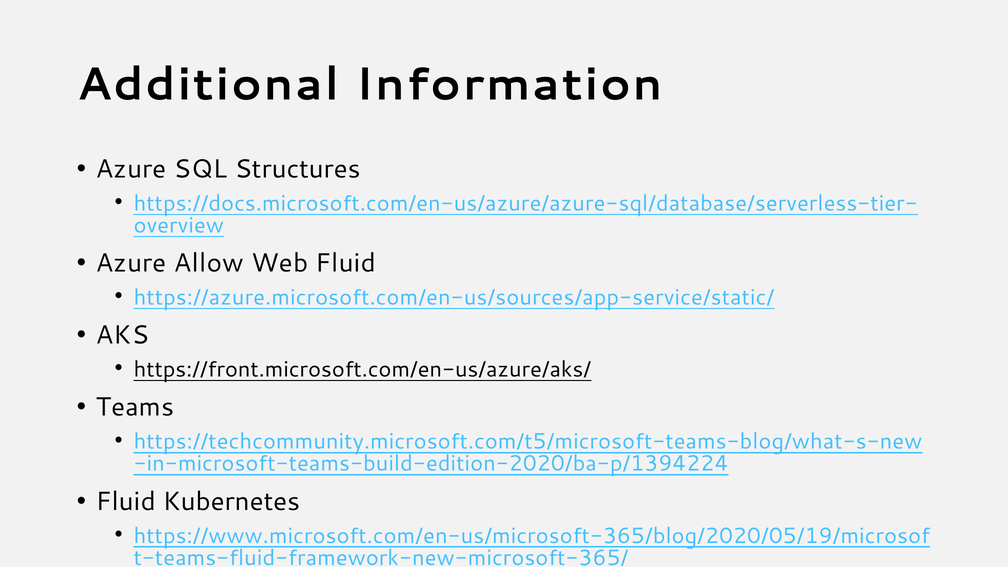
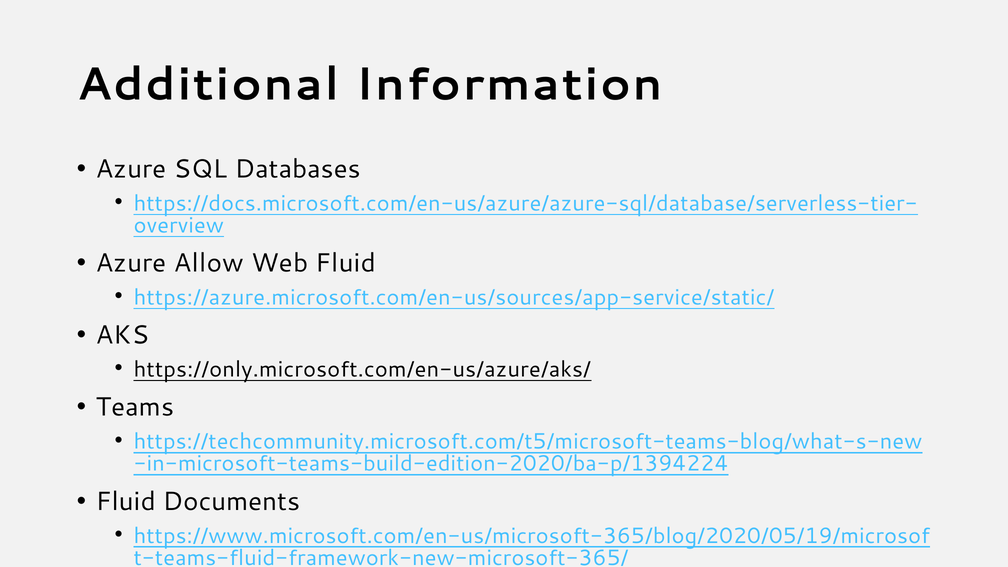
Structures: Structures -> Databases
https://front.microsoft.com/en-us/azure/aks/: https://front.microsoft.com/en-us/azure/aks/ -> https://only.microsoft.com/en-us/azure/aks/
Kubernetes: Kubernetes -> Documents
